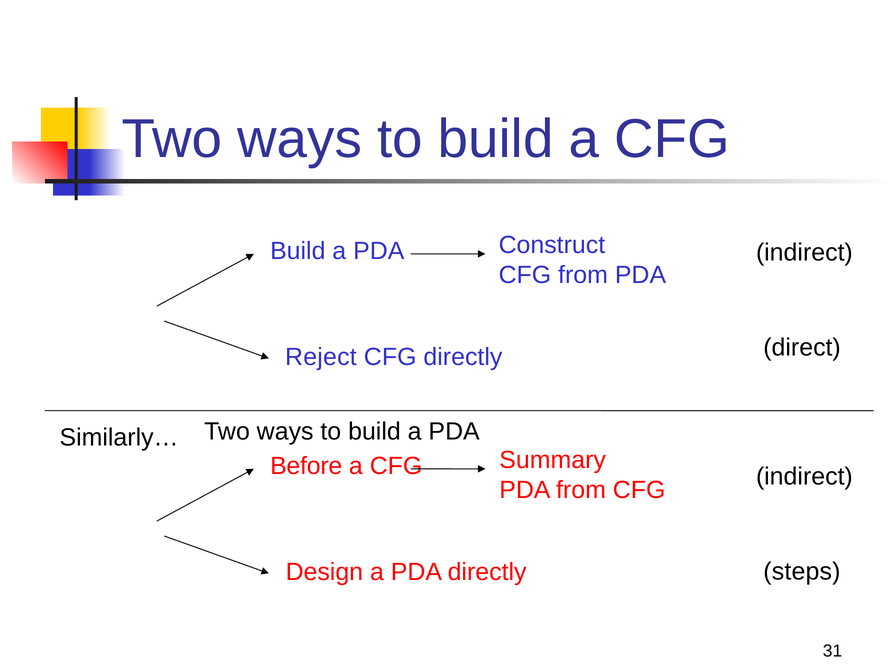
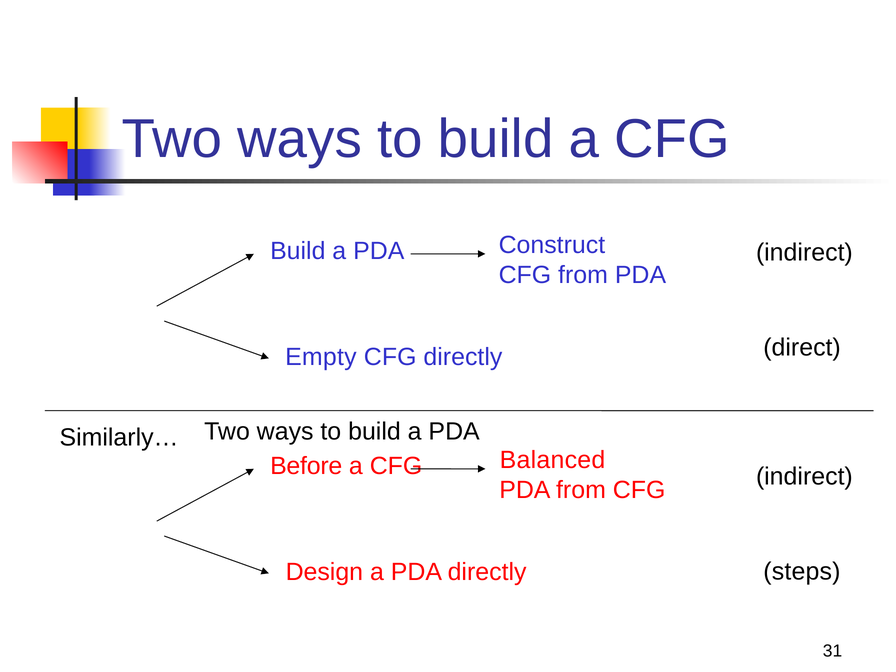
Reject: Reject -> Empty
Summary: Summary -> Balanced
